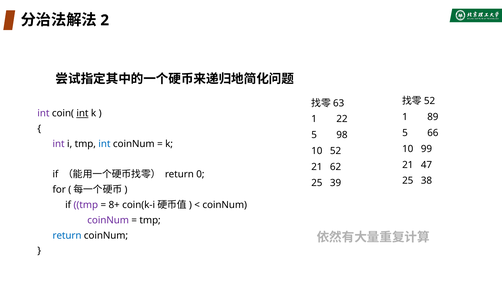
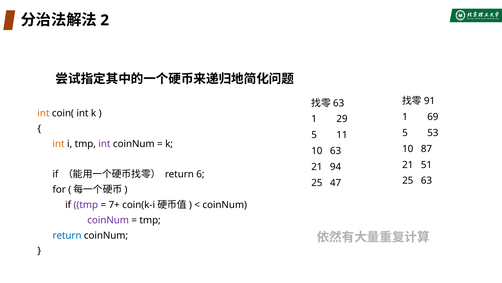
52 at (430, 101): 52 -> 91
int at (43, 113) colour: purple -> orange
int at (82, 113) underline: present -> none
89: 89 -> 69
22: 22 -> 29
66: 66 -> 53
98: 98 -> 11
int at (59, 144) colour: purple -> orange
int at (104, 144) colour: blue -> purple
99: 99 -> 87
10 52: 52 -> 63
47: 47 -> 51
62: 62 -> 94
0: 0 -> 6
25 38: 38 -> 63
39: 39 -> 47
8+: 8+ -> 7+
